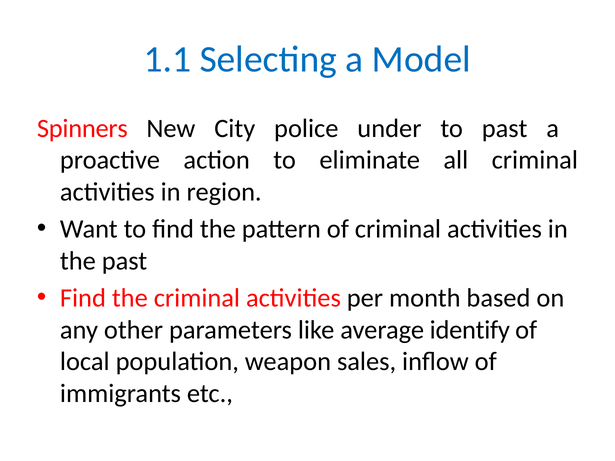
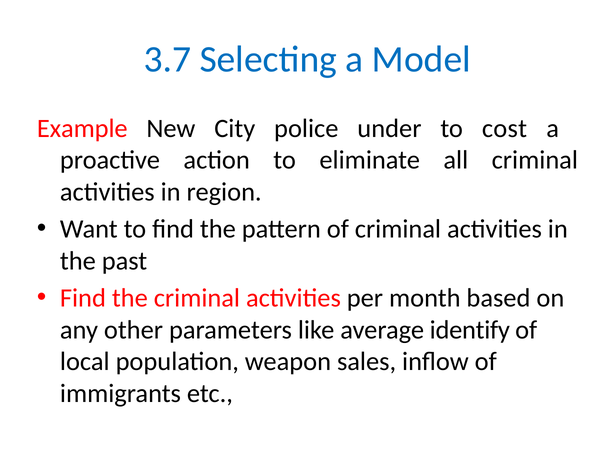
1.1: 1.1 -> 3.7
Spinners: Spinners -> Example
to past: past -> cost
